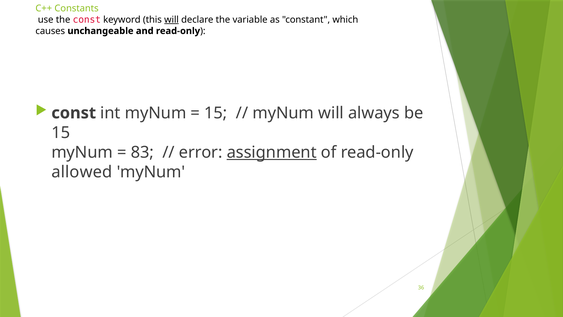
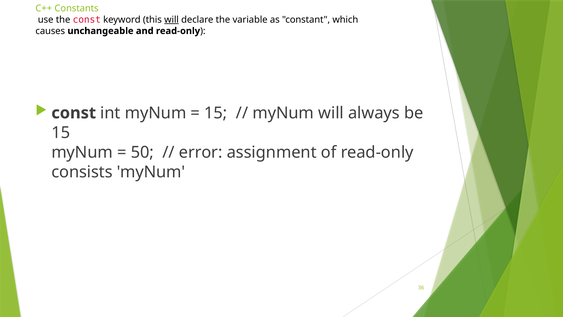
83: 83 -> 50
assignment underline: present -> none
allowed: allowed -> consists
